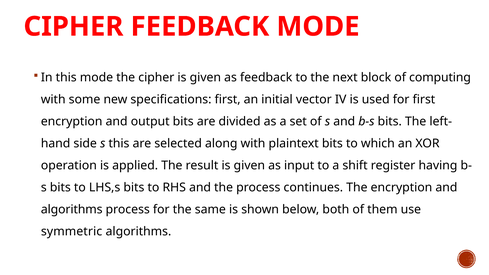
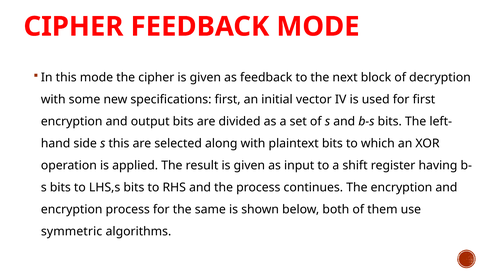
computing: computing -> decryption
algorithms at (72, 210): algorithms -> encryption
